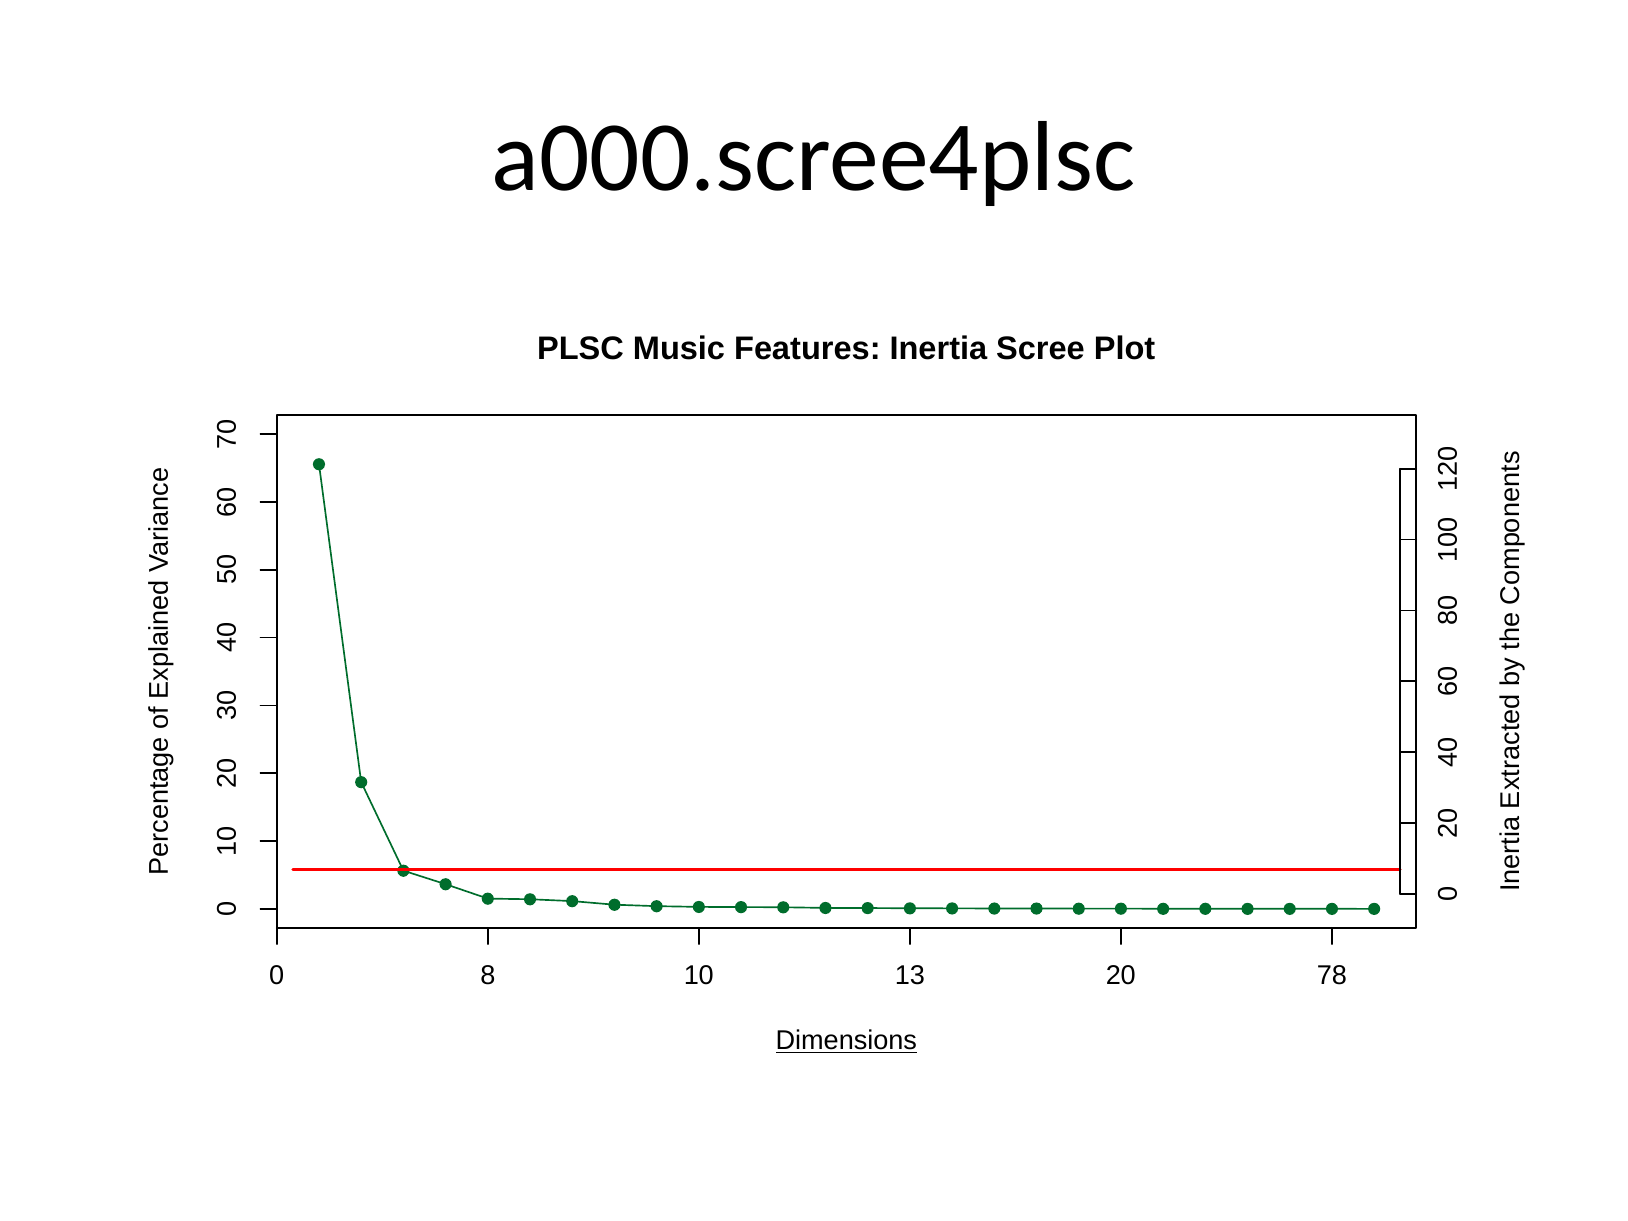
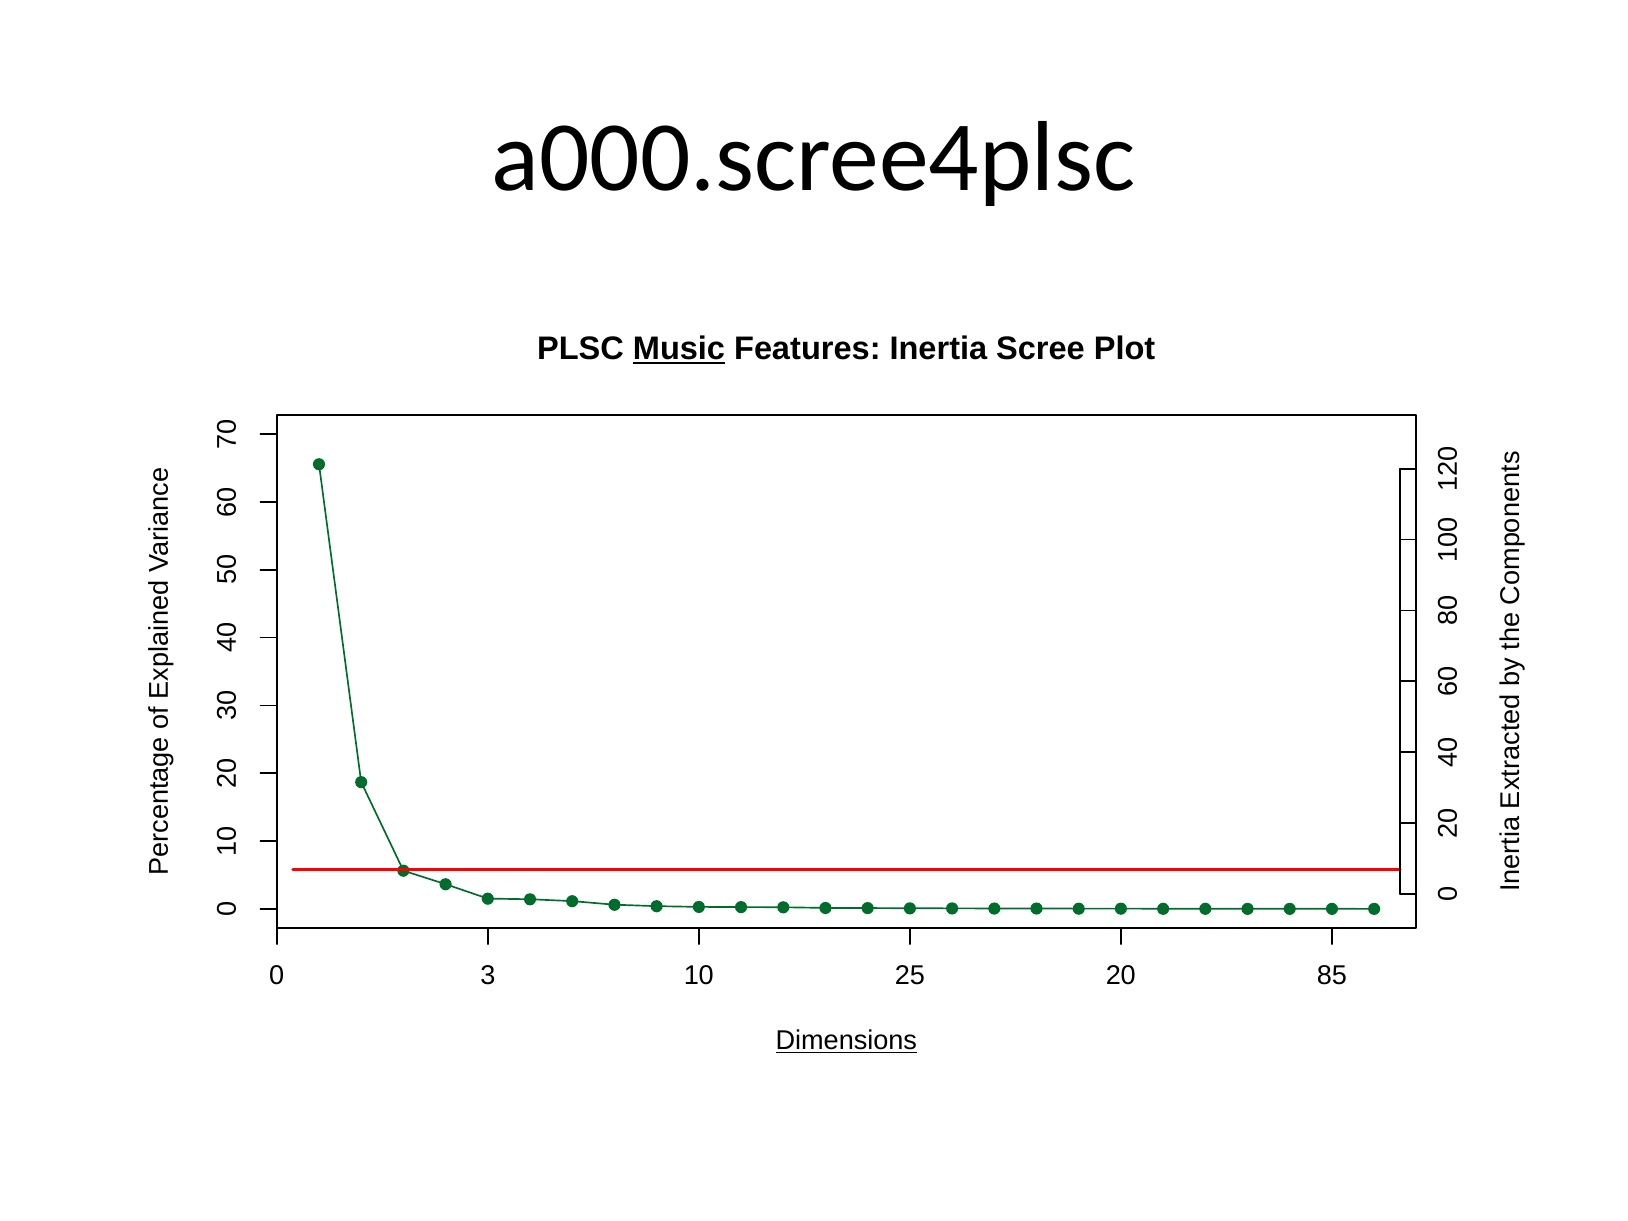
Music underline: none -> present
8 at (488, 976): 8 -> 3
13: 13 -> 25
78: 78 -> 85
